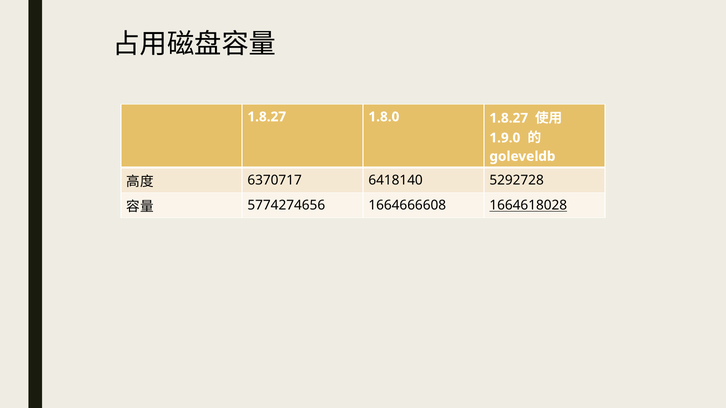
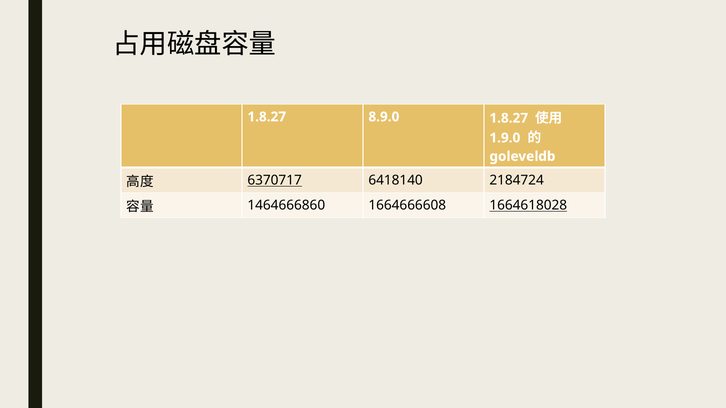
1.8.0: 1.8.0 -> 8.9.0
6370717 underline: none -> present
5292728: 5292728 -> 2184724
5774274656: 5774274656 -> 1464666860
